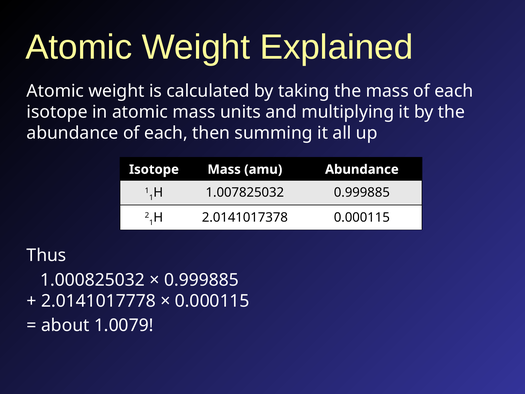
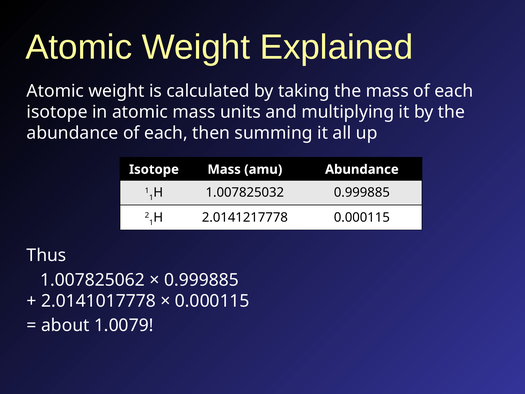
2.0141017378: 2.0141017378 -> 2.0141217778
1.000825032: 1.000825032 -> 1.007825062
